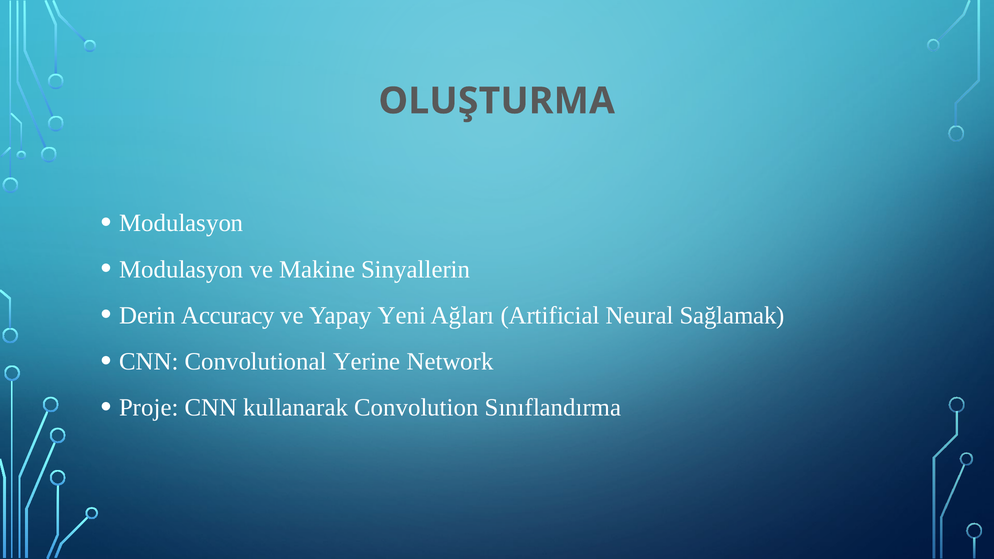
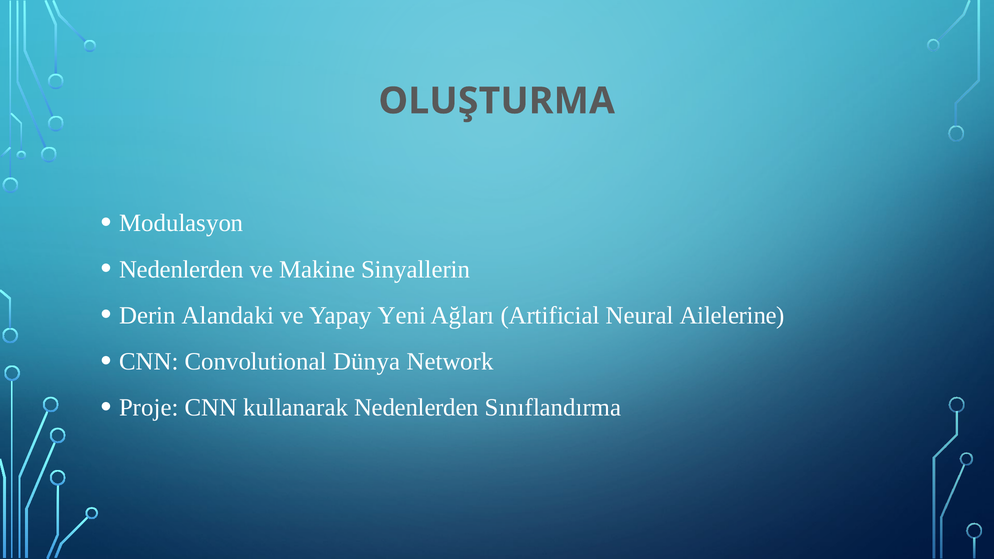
Modulasyon at (181, 269): Modulasyon -> Nedenlerden
Accuracy: Accuracy -> Alandaki
Sağlamak: Sağlamak -> Ailelerine
Yerine: Yerine -> Dünya
kullanarak Convolution: Convolution -> Nedenlerden
